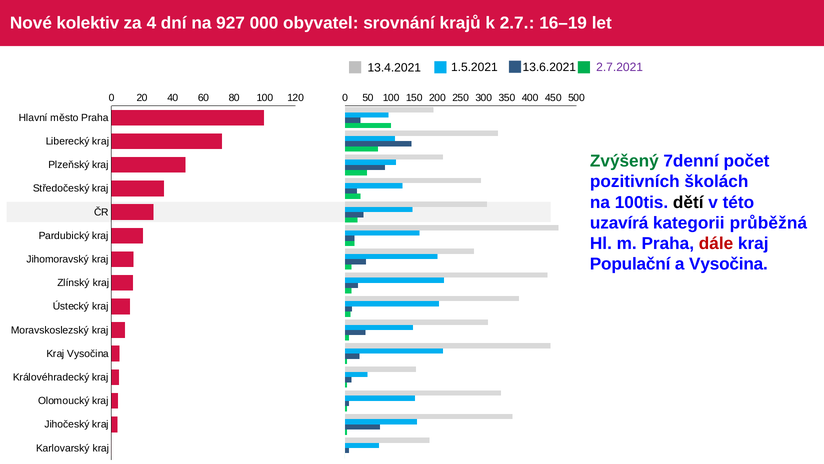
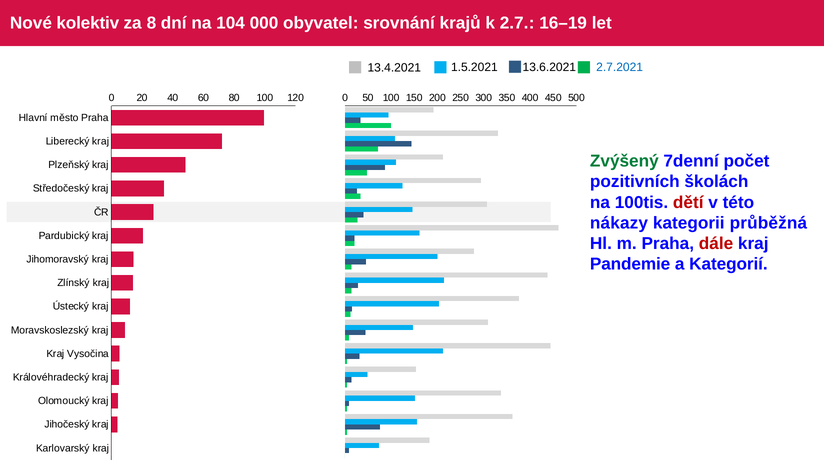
4: 4 -> 8
927: 927 -> 104
2.7.2021 colour: purple -> blue
dětí colour: black -> red
uzavírá: uzavírá -> nákazy
Populační: Populační -> Pandemie
a Vysočina: Vysočina -> Kategorií
